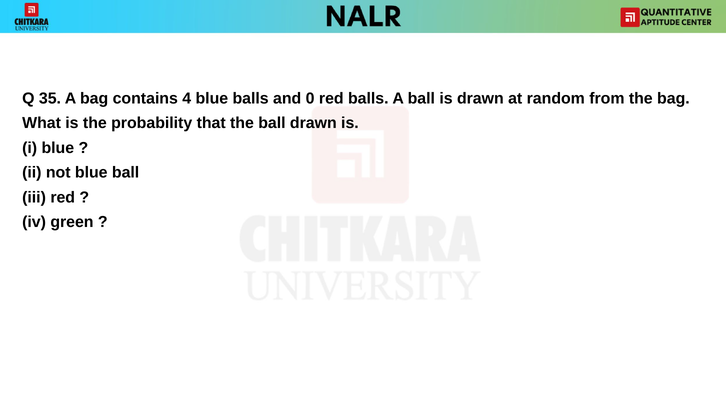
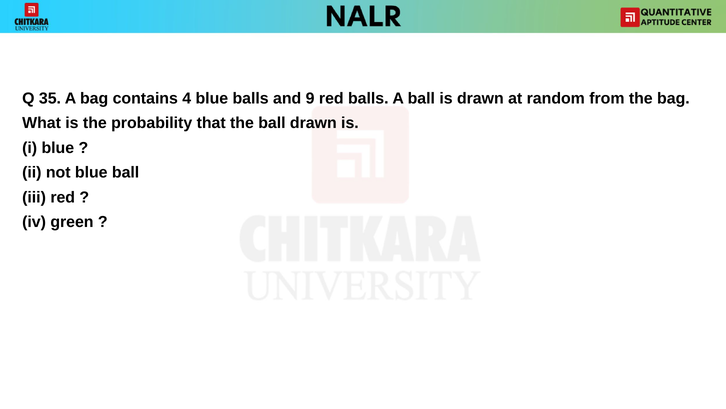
0: 0 -> 9
